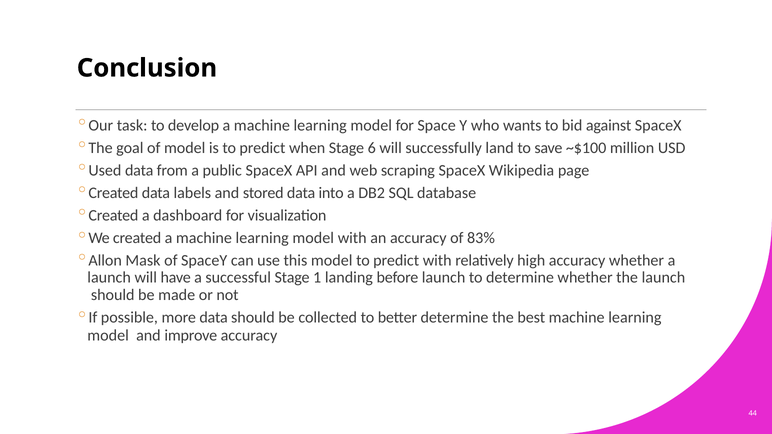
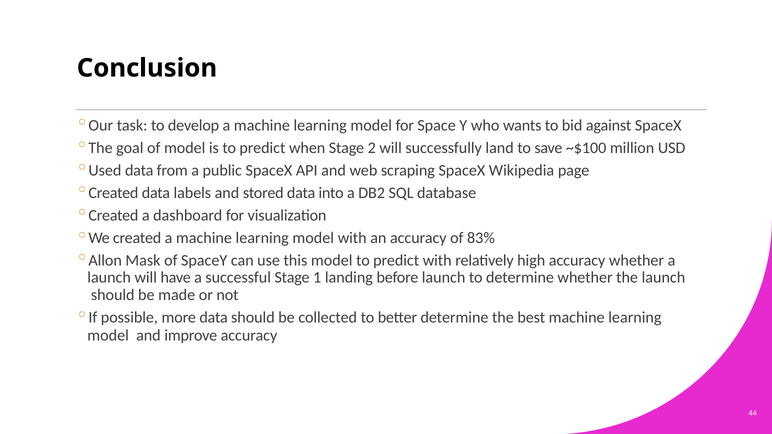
6: 6 -> 2
